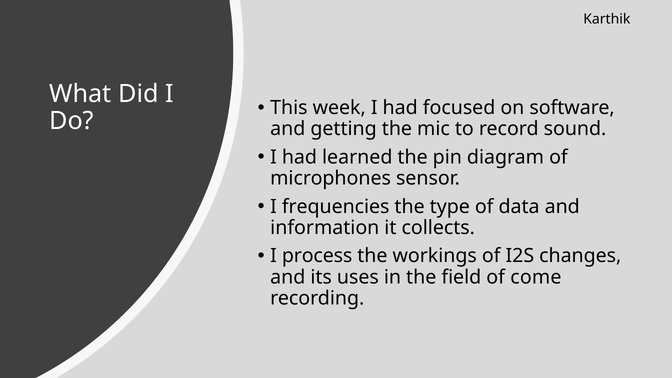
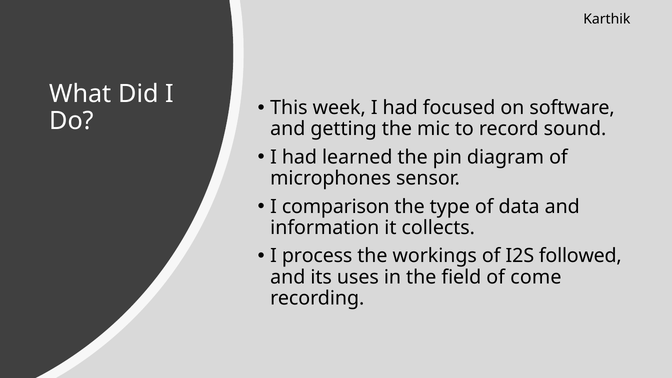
frequencies: frequencies -> comparison
changes: changes -> followed
